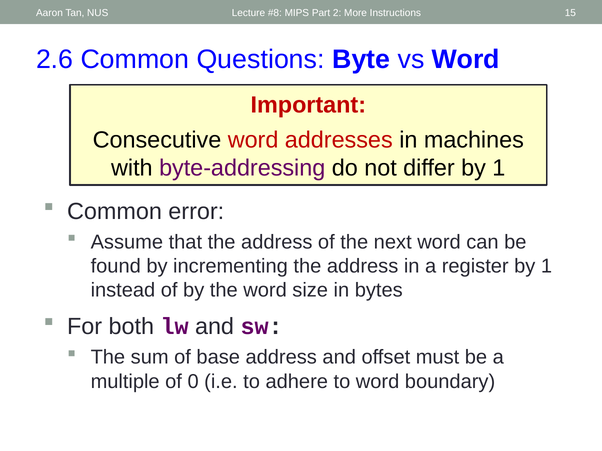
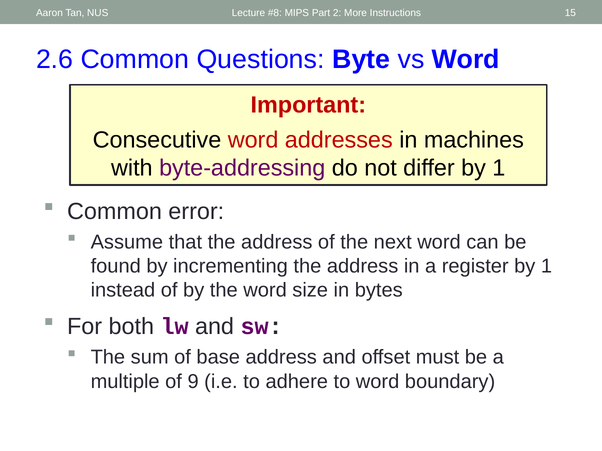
0: 0 -> 9
